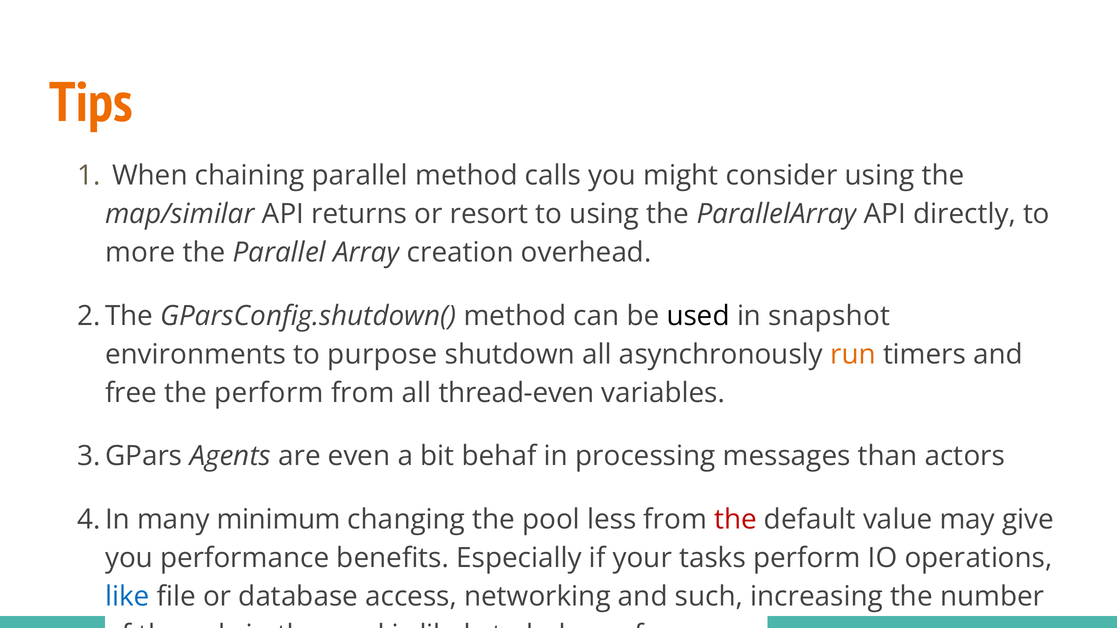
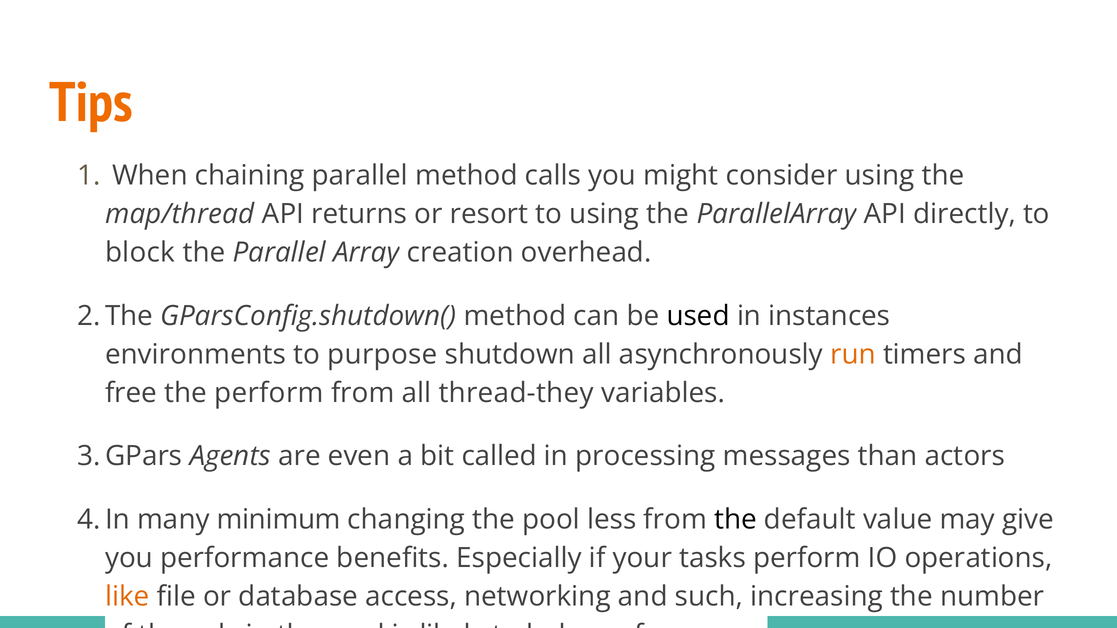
map/similar: map/similar -> map/thread
more: more -> block
snapshot: snapshot -> instances
thread-even: thread-even -> thread-they
behaf: behaf -> called
the at (735, 520) colour: red -> black
like colour: blue -> orange
